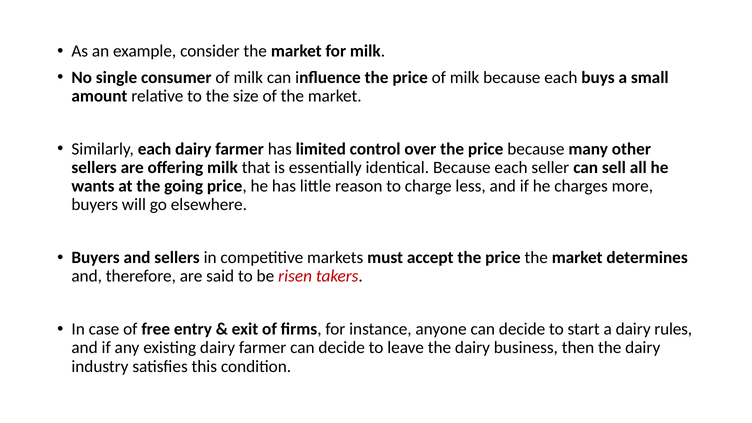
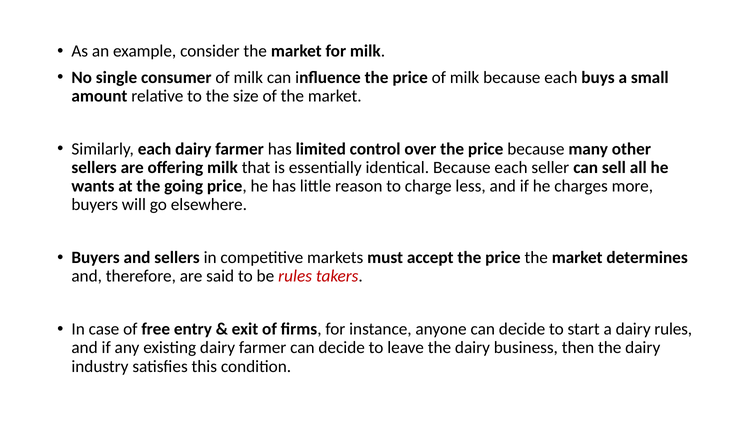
be risen: risen -> rules
